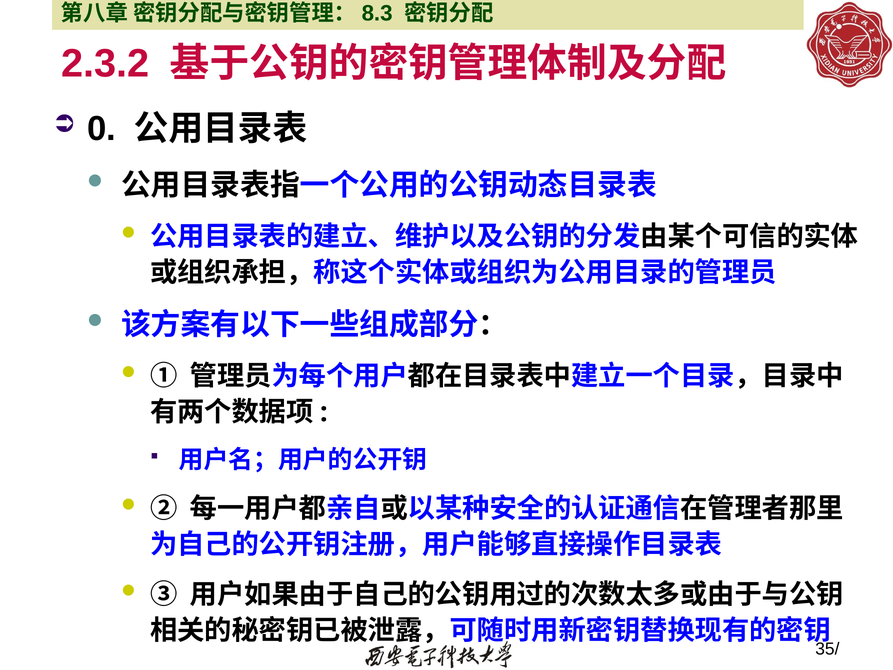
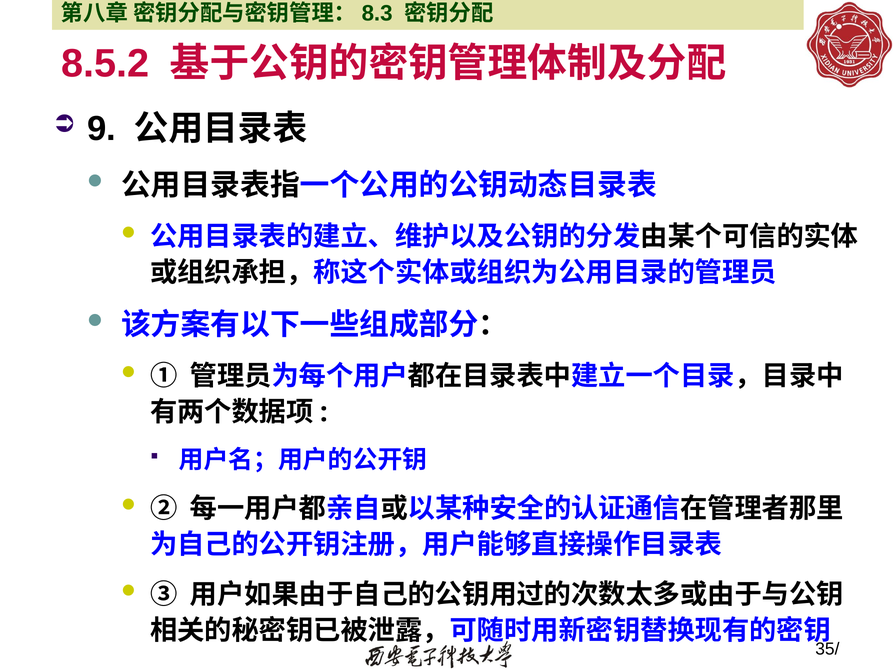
2.3.2: 2.3.2 -> 8.5.2
0: 0 -> 9
